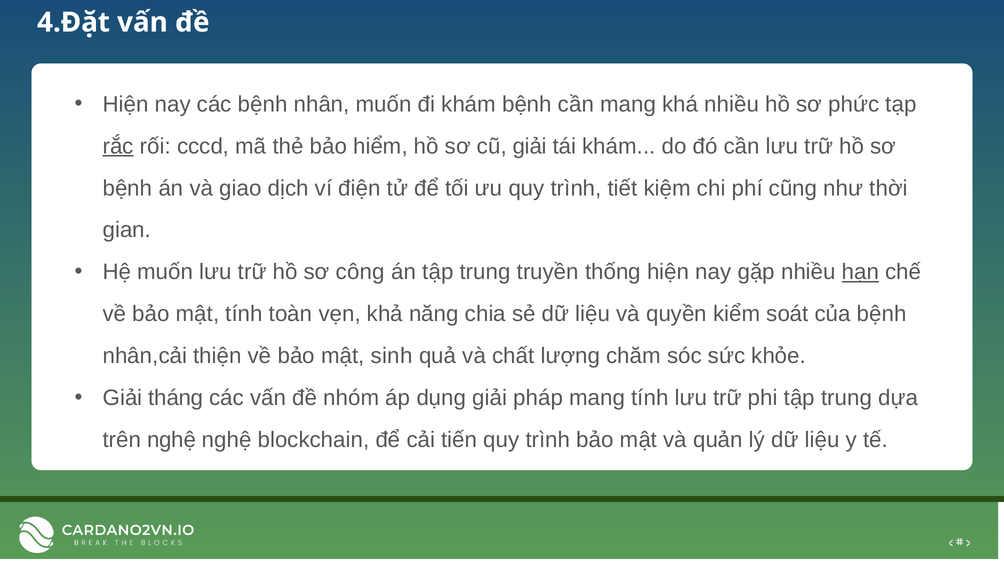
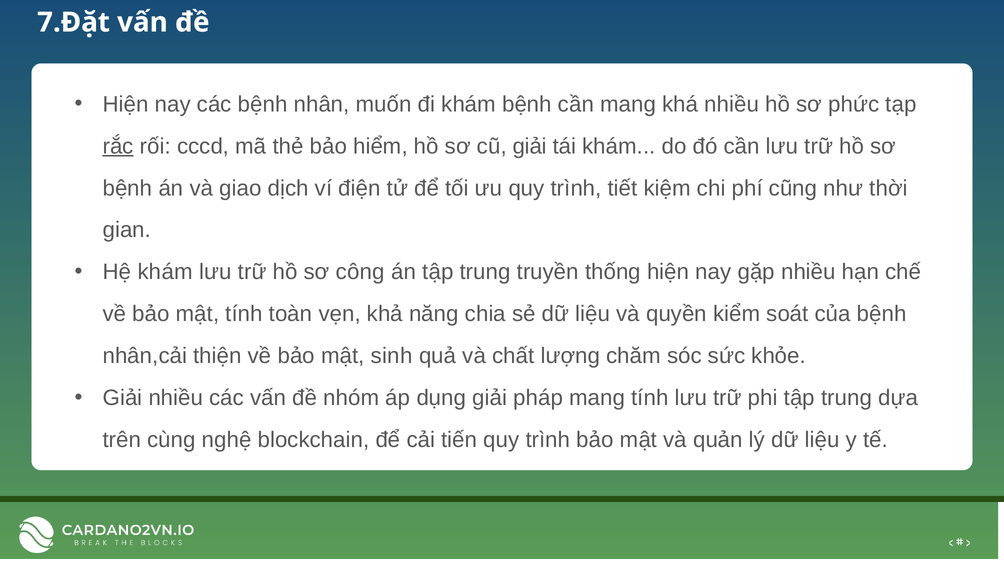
4.Đặt: 4.Đặt -> 7.Đặt
Hệ muốn: muốn -> khám
hạn underline: present -> none
Giải tháng: tháng -> nhiều
trên nghệ: nghệ -> cùng
